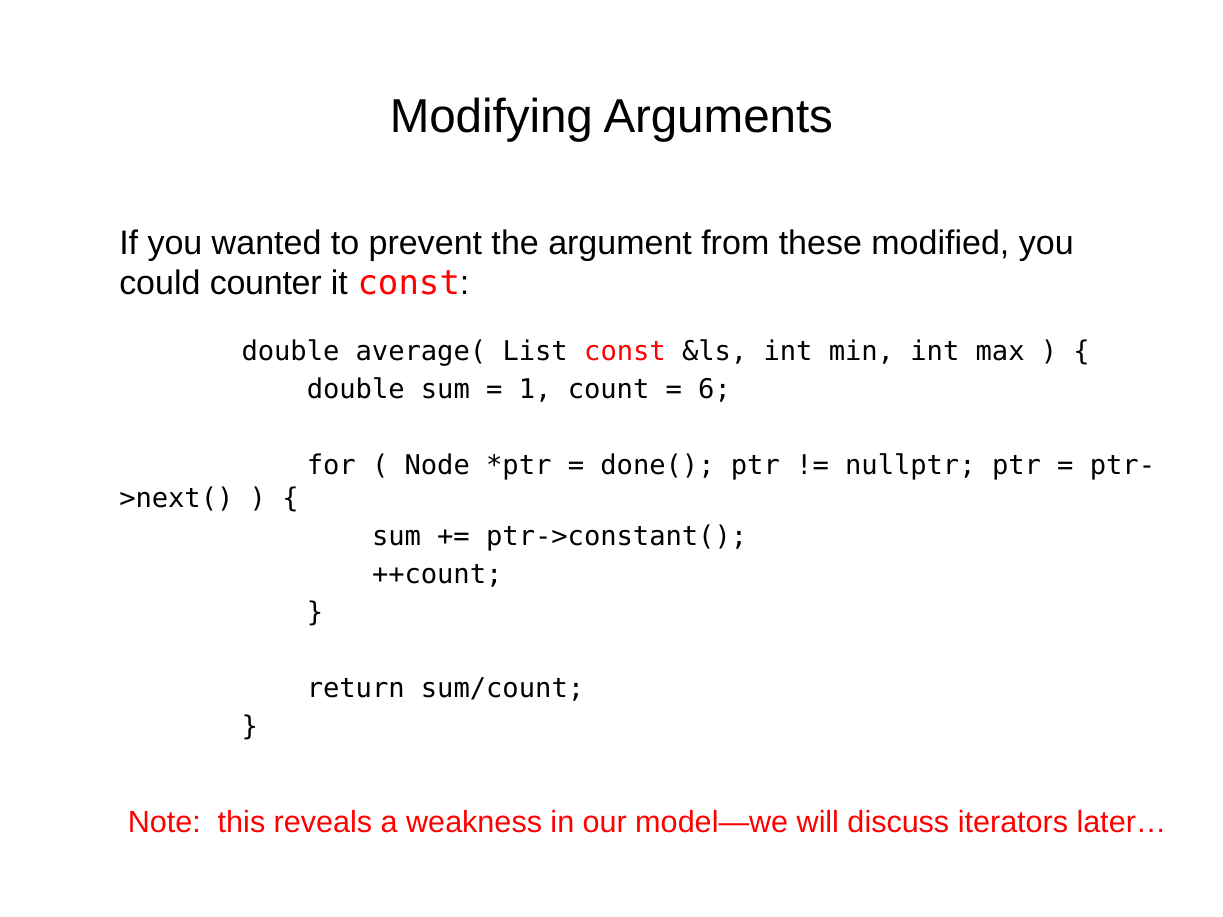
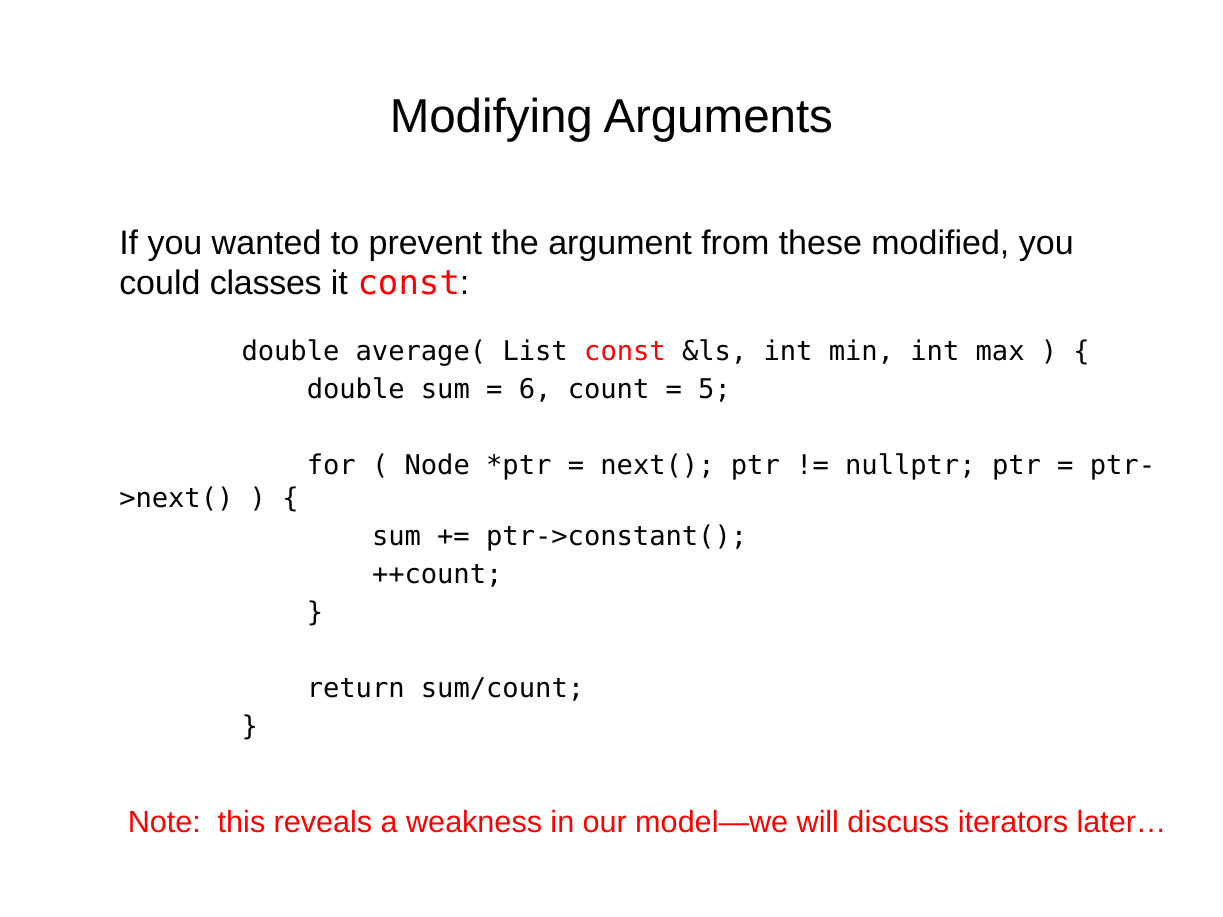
counter: counter -> classes
1: 1 -> 6
6: 6 -> 5
done(: done( -> next(
